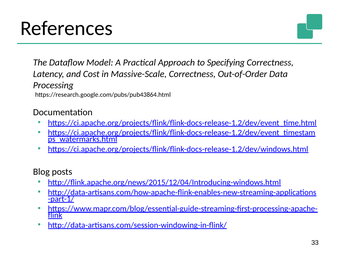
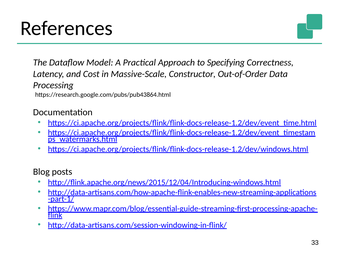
Massive-Scale Correctness: Correctness -> Constructor
